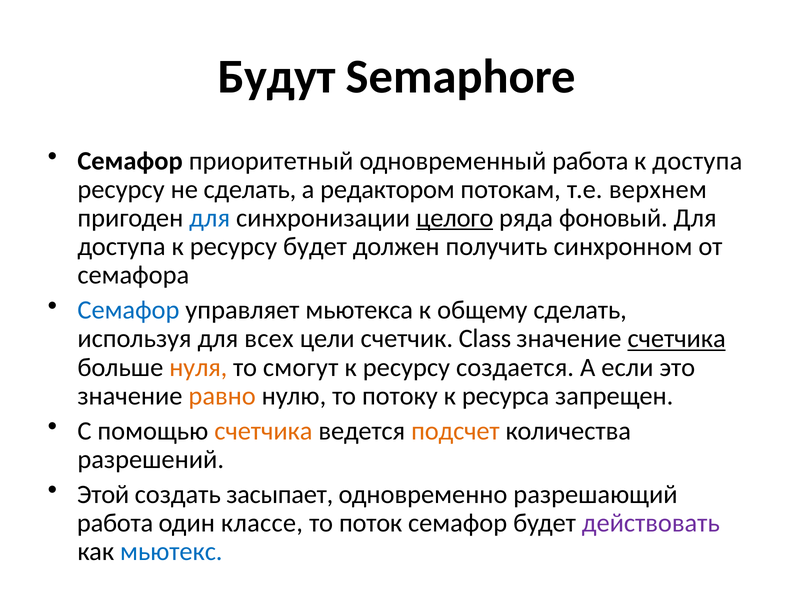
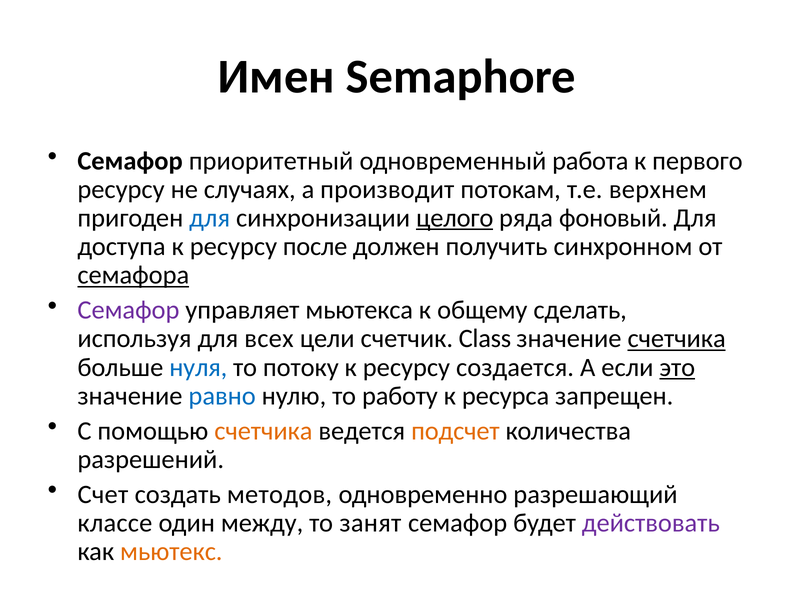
Будут: Будут -> Имен
к доступа: доступа -> первого
не сделать: сделать -> случаях
редактором: редактором -> производит
ресурсу будет: будет -> после
семафора underline: none -> present
Семафор at (128, 310) colour: blue -> purple
нуля colour: orange -> blue
смогут: смогут -> потоку
это underline: none -> present
равно colour: orange -> blue
потоку: потоку -> работу
Этой: Этой -> Счет
засыпает: засыпает -> методов
работа at (115, 523): работа -> классе
классе: классе -> между
поток: поток -> занят
мьютекс colour: blue -> orange
